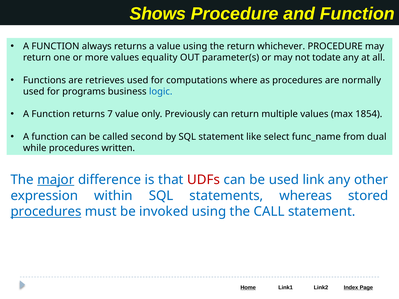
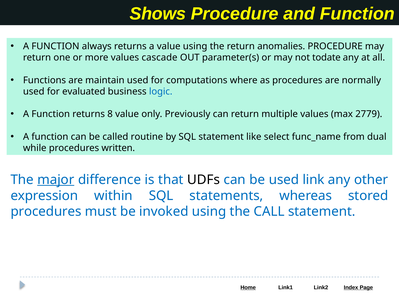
whichever: whichever -> anomalies
equality: equality -> cascade
retrieves: retrieves -> maintain
programs: programs -> evaluated
7: 7 -> 8
1854: 1854 -> 2779
second: second -> routine
UDFs colour: red -> black
procedures at (46, 212) underline: present -> none
